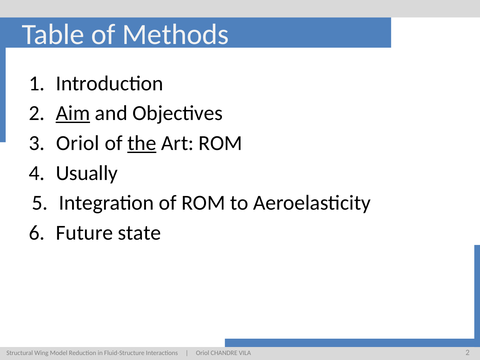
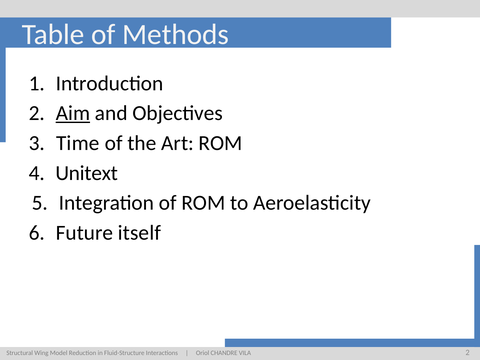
Oriol at (78, 143): Oriol -> Time
the underline: present -> none
Usually: Usually -> Unitext
state: state -> itself
